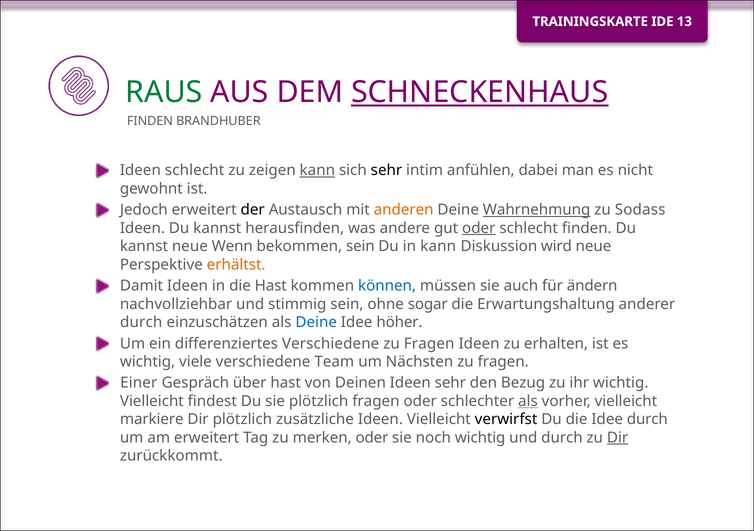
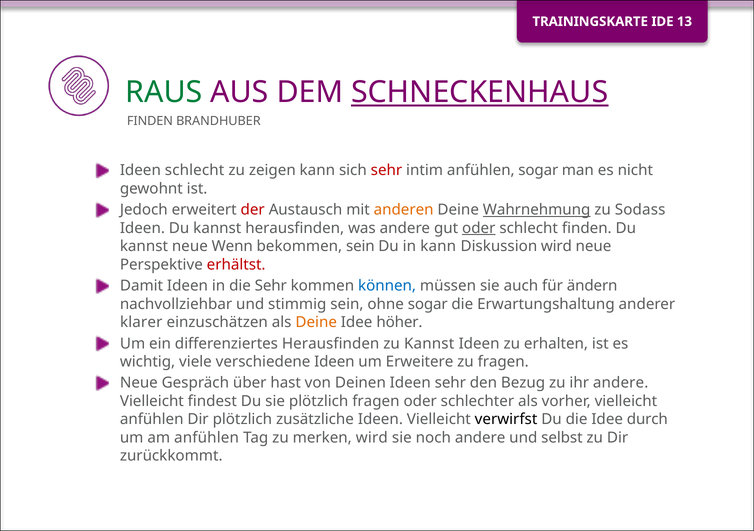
kann at (317, 171) underline: present -> none
sehr at (386, 171) colour: black -> red
anfühlen dabei: dabei -> sogar
der colour: black -> red
erhältst colour: orange -> red
die Hast: Hast -> Sehr
durch at (141, 323): durch -> klarer
Deine at (316, 323) colour: blue -> orange
differenziertes Verschiedene: Verschiedene -> Herausfinden
Fragen at (429, 344): Fragen -> Kannst
verschiedene Team: Team -> Ideen
Nächsten: Nächsten -> Erweitere
Einer at (139, 383): Einer -> Neue
ihr wichtig: wichtig -> andere
als at (528, 402) underline: present -> none
markiere at (152, 420): markiere -> anfühlen
am erweitert: erweitert -> anfühlen
merken oder: oder -> wird
noch wichtig: wichtig -> andere
und durch: durch -> selbst
Dir at (618, 438) underline: present -> none
